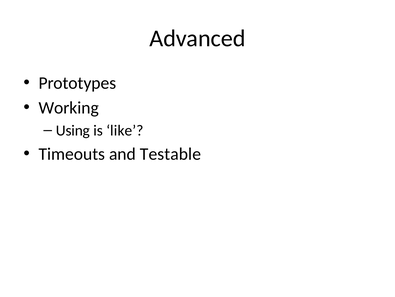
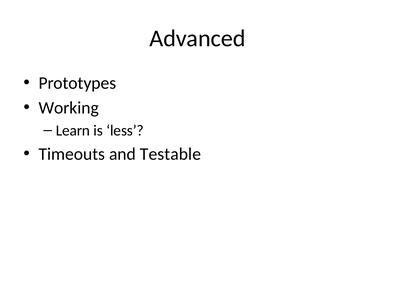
Using: Using -> Learn
like: like -> less
